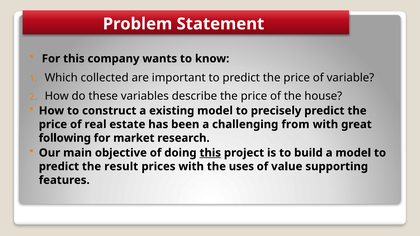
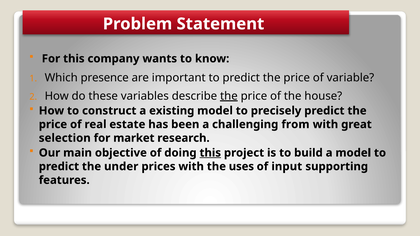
collected: collected -> presence
the at (229, 96) underline: none -> present
following: following -> selection
result: result -> under
value: value -> input
